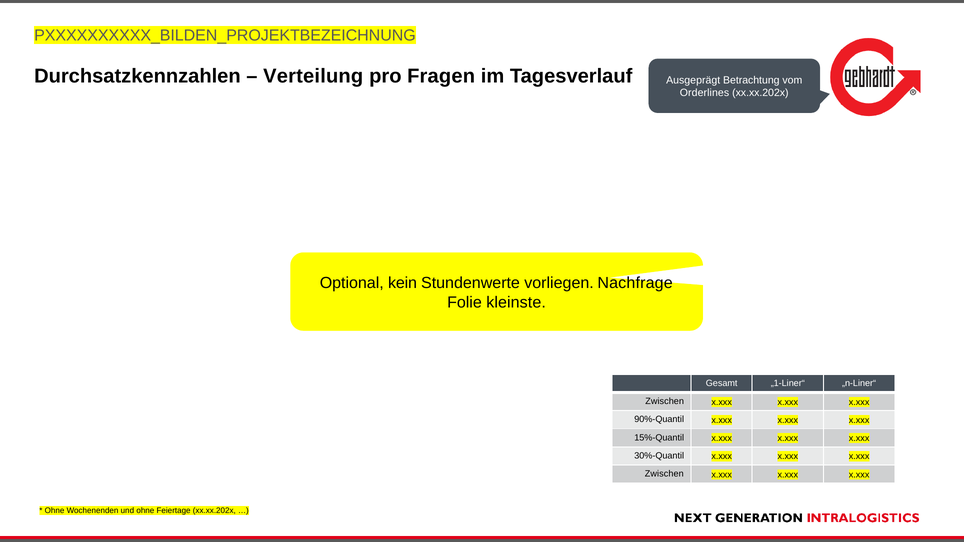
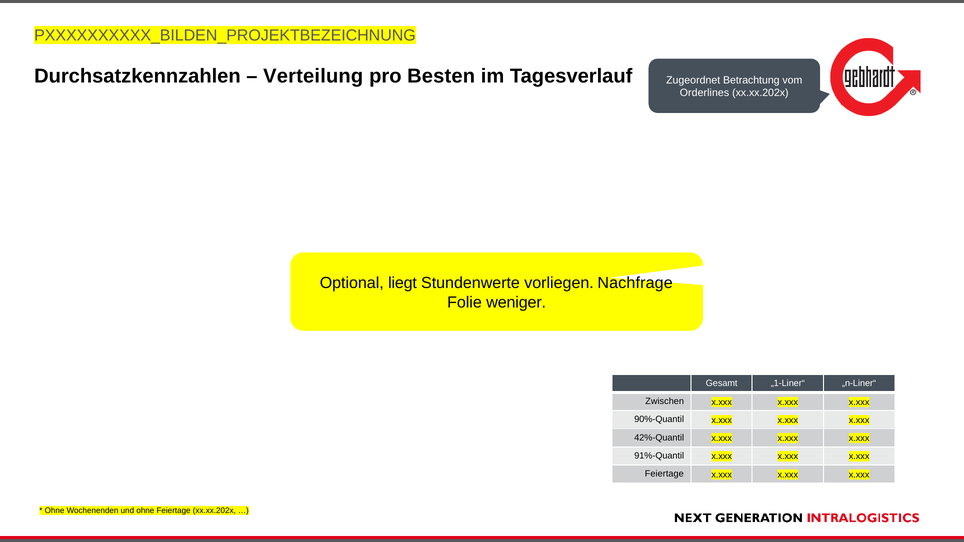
Fragen: Fragen -> Besten
Ausgeprägt: Ausgeprägt -> Zugeordnet
kein: kein -> liegt
kleinste: kleinste -> weniger
15%-Quantil: 15%-Quantil -> 42%-Quantil
30%-Quantil: 30%-Quantil -> 91%-Quantil
Zwischen at (664, 474): Zwischen -> Feiertage
